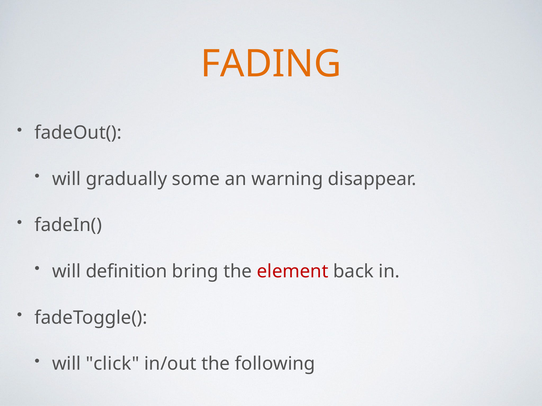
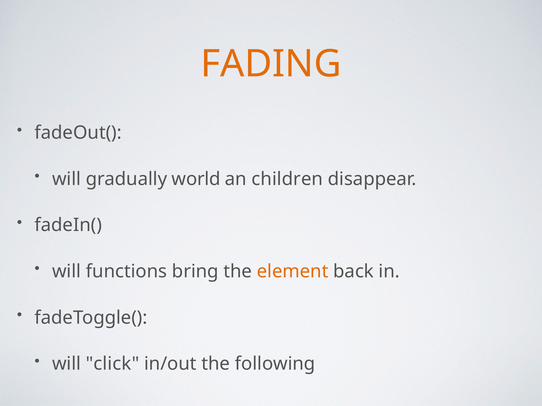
some: some -> world
warning: warning -> children
definition: definition -> functions
element colour: red -> orange
